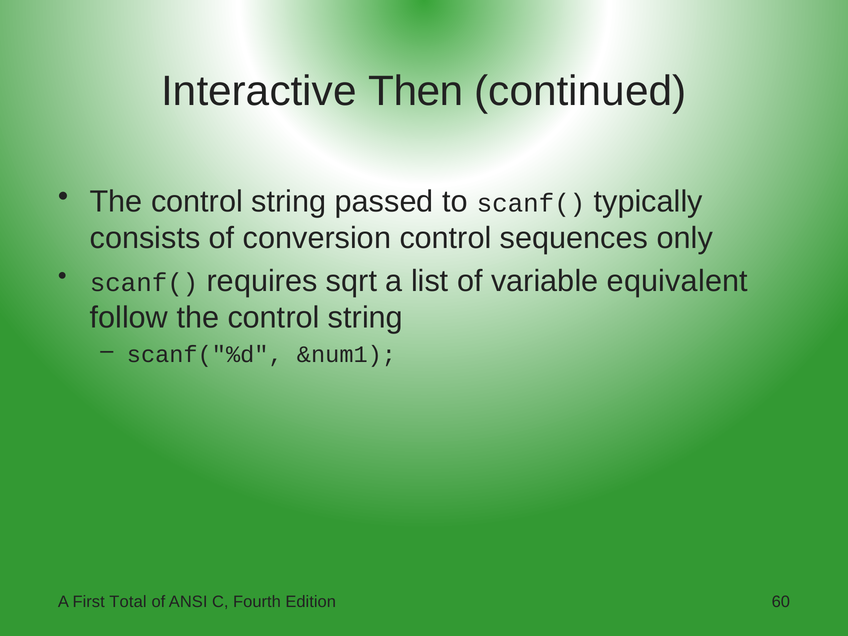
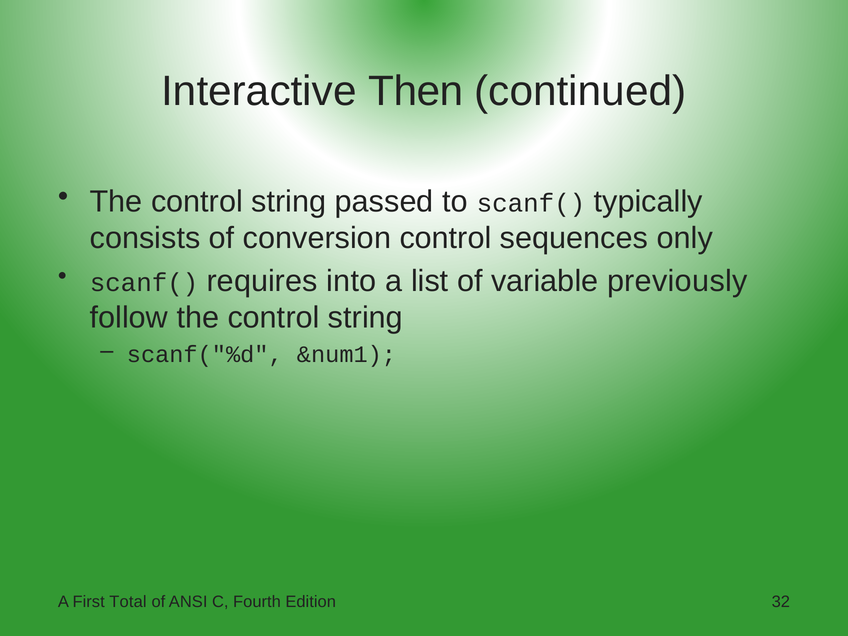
sqrt: sqrt -> into
equivalent: equivalent -> previously
60: 60 -> 32
